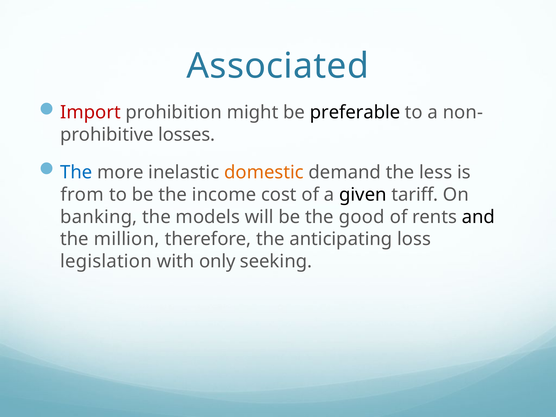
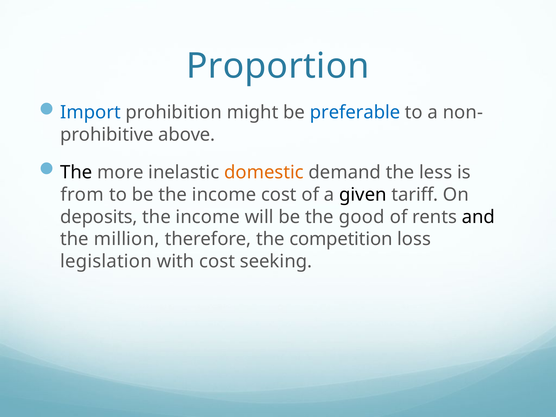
Associated: Associated -> Proportion
Import colour: red -> blue
preferable colour: black -> blue
losses: losses -> above
The at (76, 172) colour: blue -> black
banking: banking -> deposits
models at (208, 217): models -> income
anticipating: anticipating -> competition
with only: only -> cost
